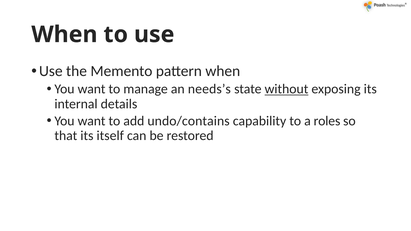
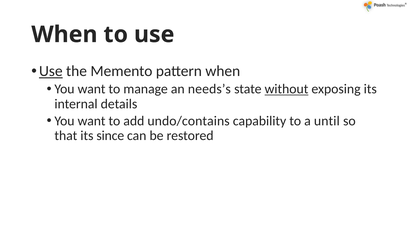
Use at (51, 71) underline: none -> present
roles: roles -> until
itself: itself -> since
